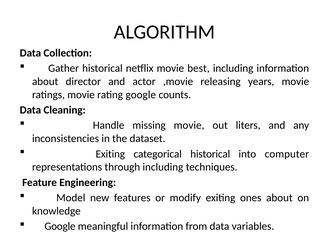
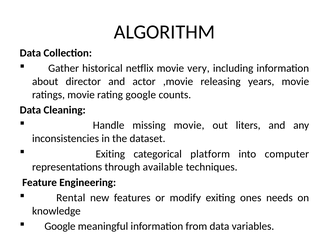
best: best -> very
categorical historical: historical -> platform
through including: including -> available
Model: Model -> Rental
ones about: about -> needs
